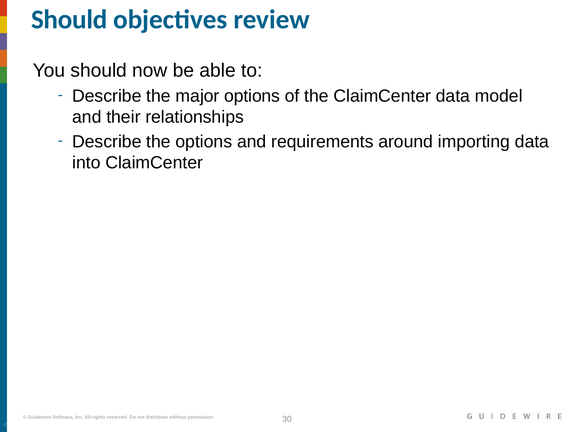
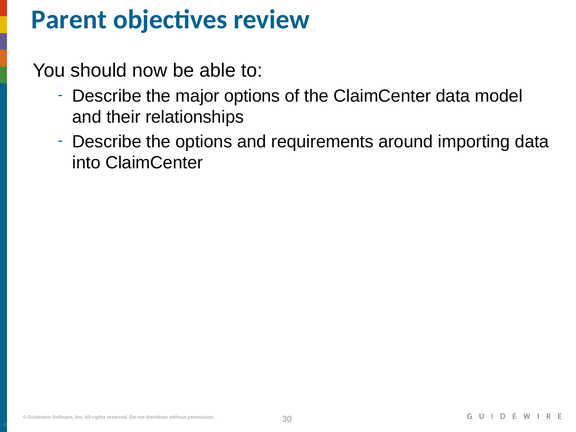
Should at (69, 20): Should -> Parent
